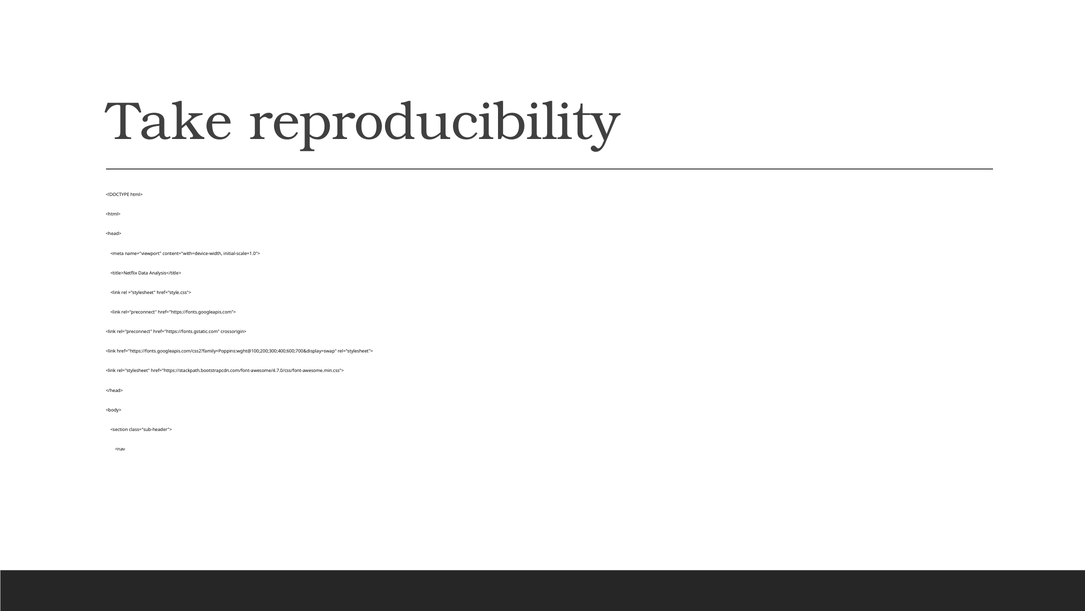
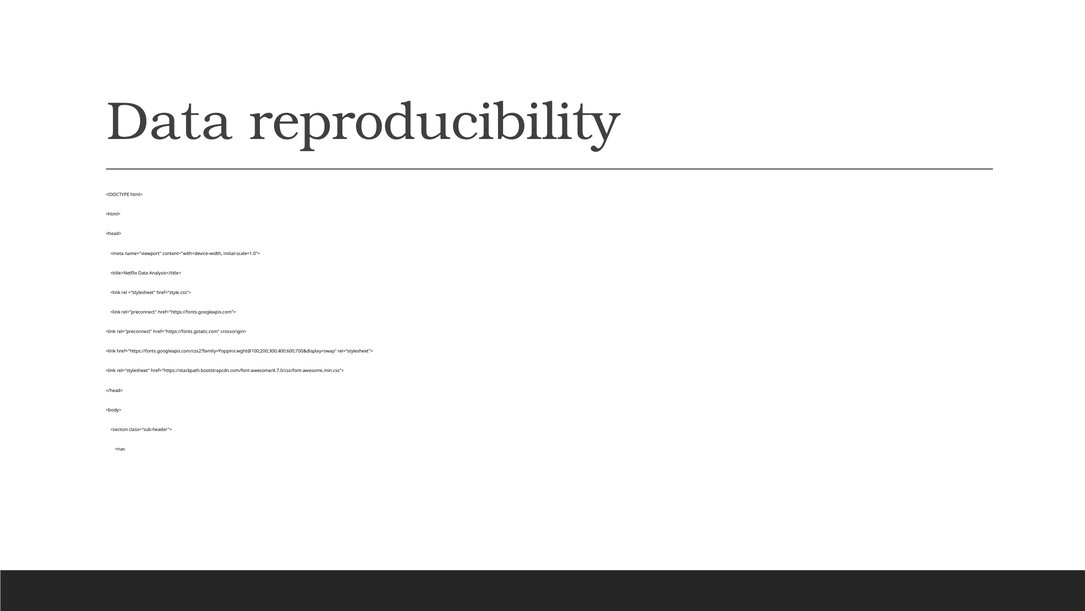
Take at (169, 122): Take -> Data
